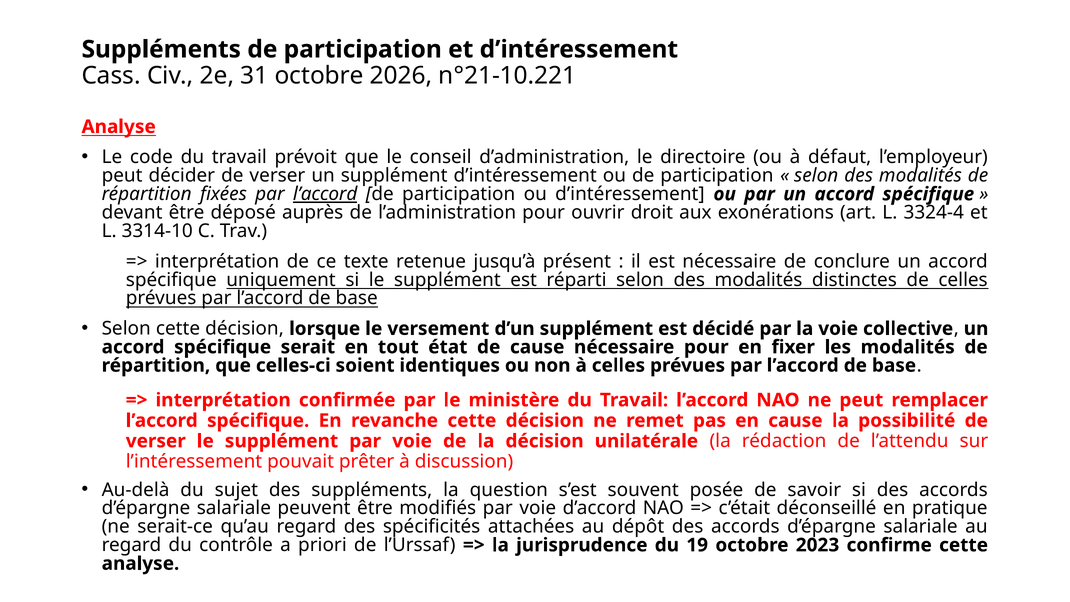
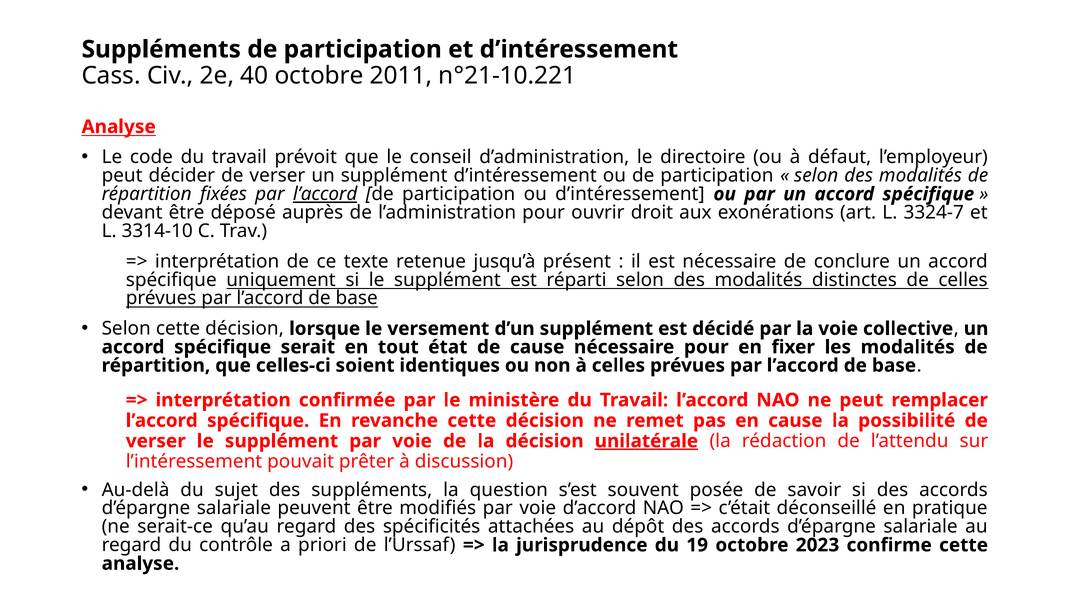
31: 31 -> 40
2026: 2026 -> 2011
3324-4: 3324-4 -> 3324-7
unilatérale underline: none -> present
